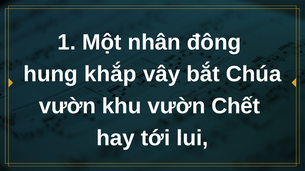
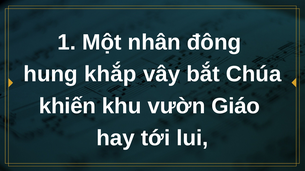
vườn at (67, 106): vườn -> khiến
Chết: Chết -> Giáo
